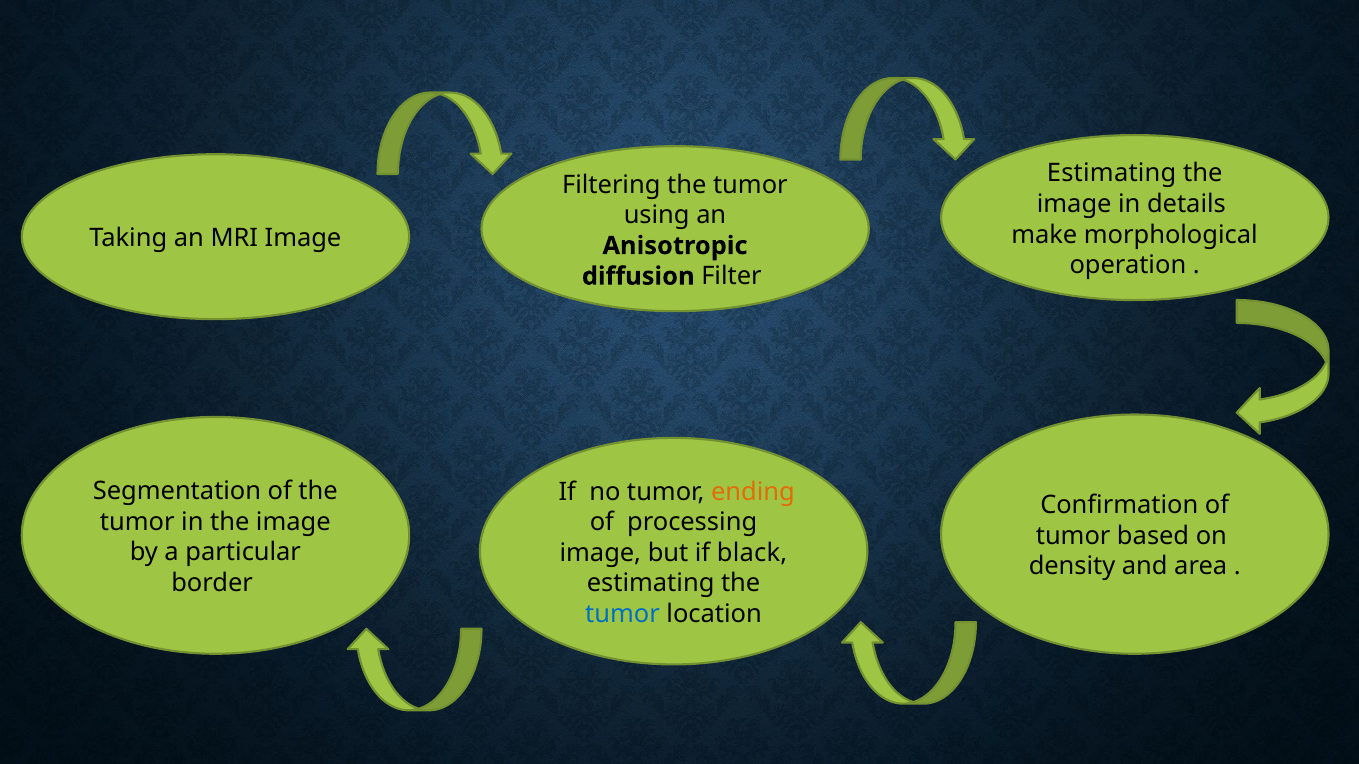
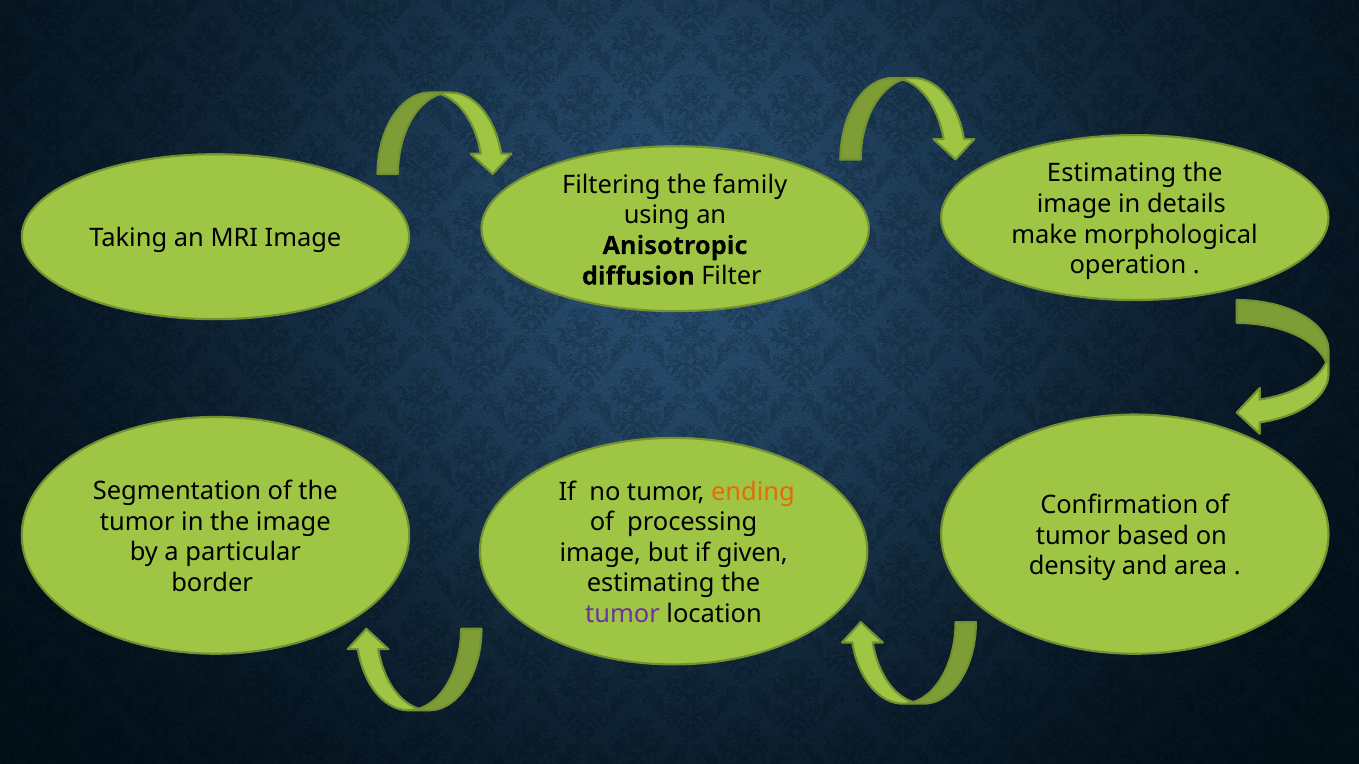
Filtering the tumor: tumor -> family
black: black -> given
tumor at (623, 614) colour: blue -> purple
